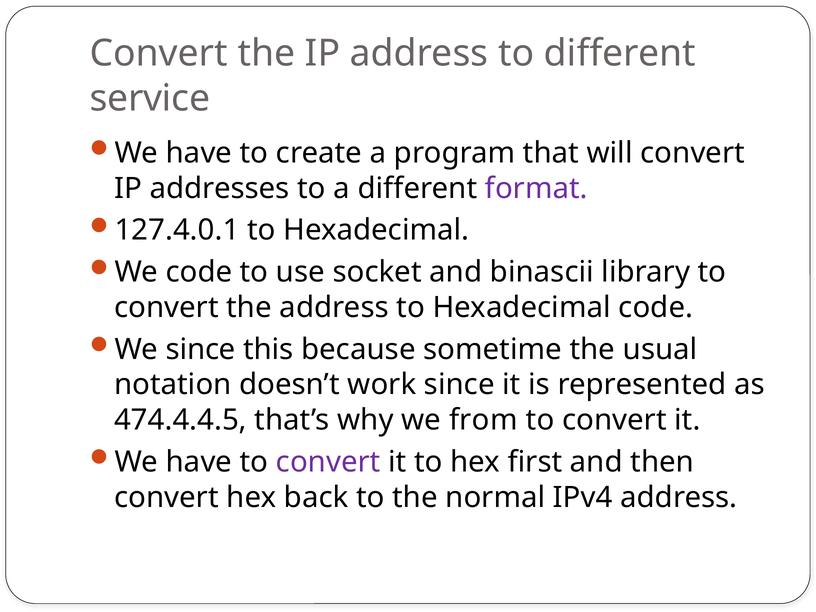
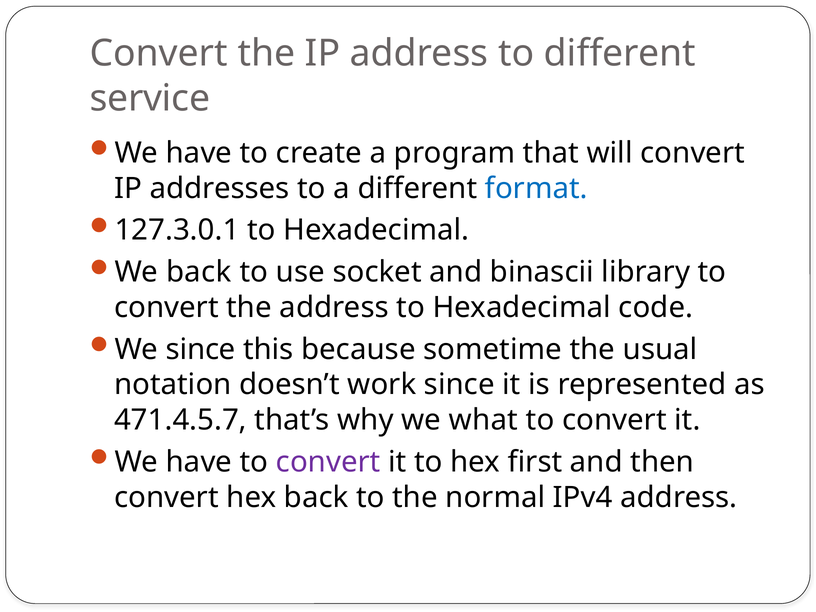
format colour: purple -> blue
127.4.0.1: 127.4.0.1 -> 127.3.0.1
We code: code -> back
474.4.4.5: 474.4.4.5 -> 471.4.5.7
from: from -> what
